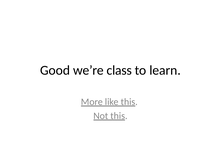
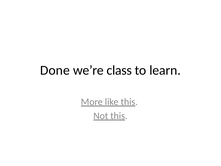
Good: Good -> Done
